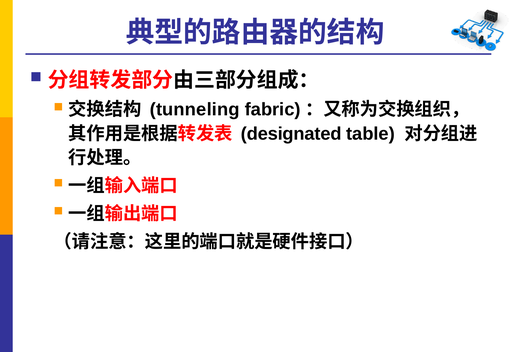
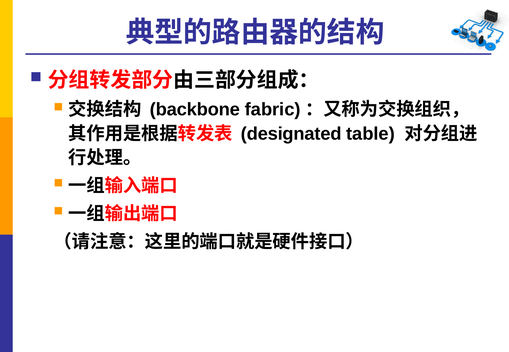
tunneling: tunneling -> backbone
